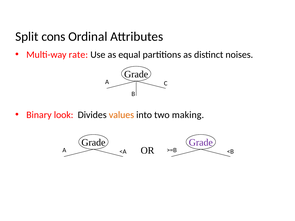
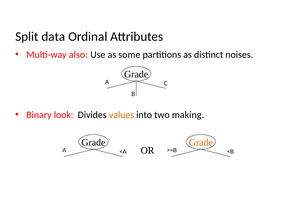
cons: cons -> data
rate: rate -> also
equal: equal -> some
Grade at (201, 143) colour: purple -> orange
